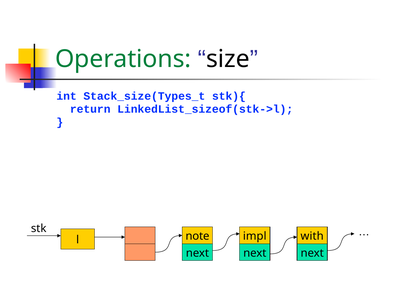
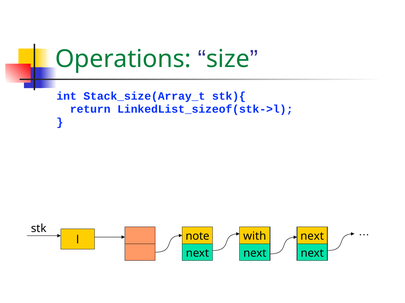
size colour: black -> green
Stack_size(Types_t: Stack_size(Types_t -> Stack_size(Array_t
impl: impl -> with
with at (312, 237): with -> next
